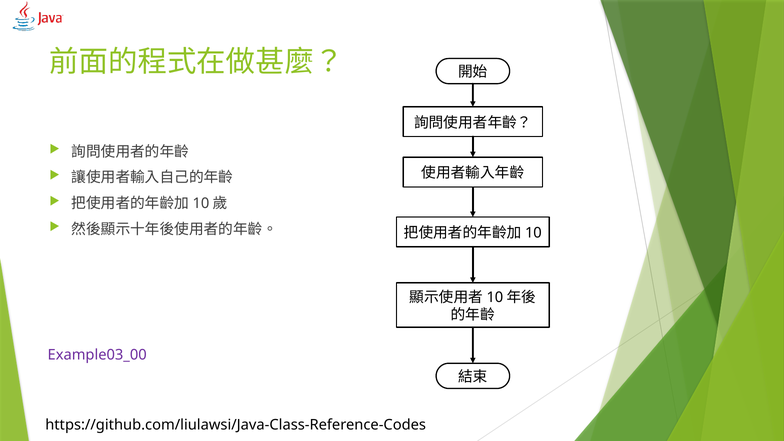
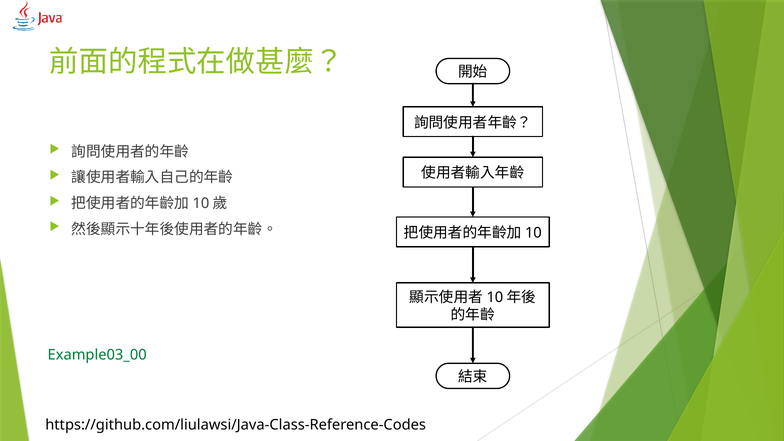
Example03_00 colour: purple -> green
